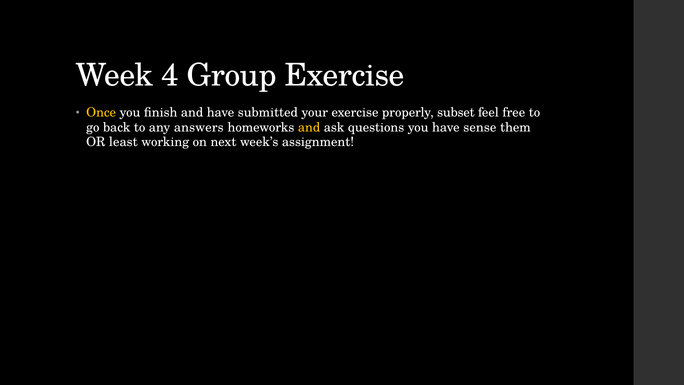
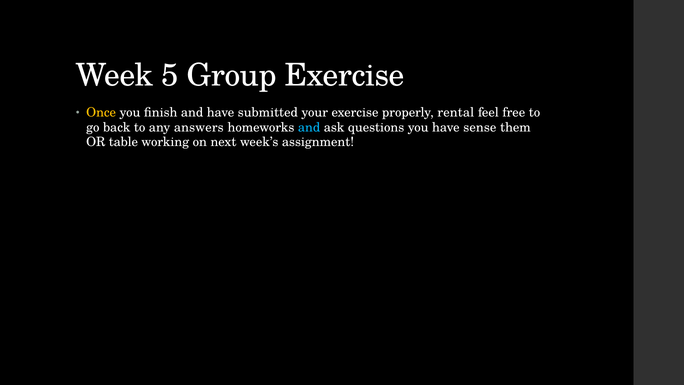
4: 4 -> 5
subset: subset -> rental
and at (309, 127) colour: yellow -> light blue
least: least -> table
